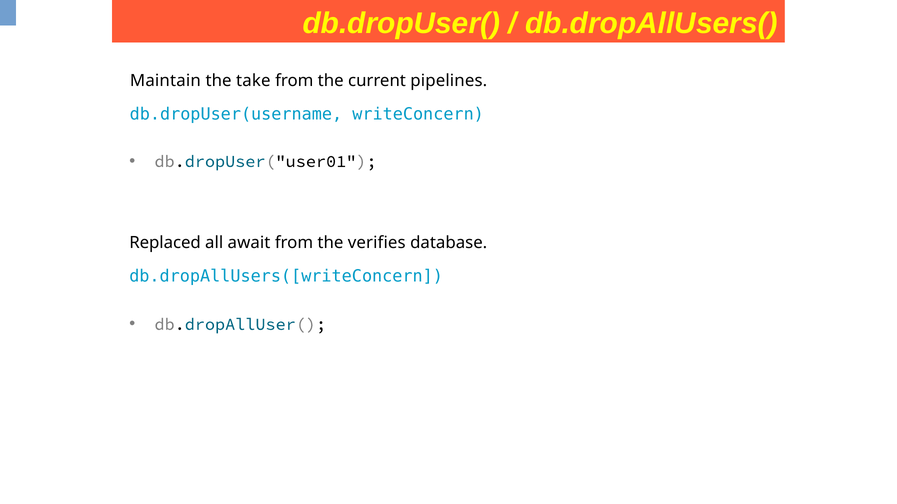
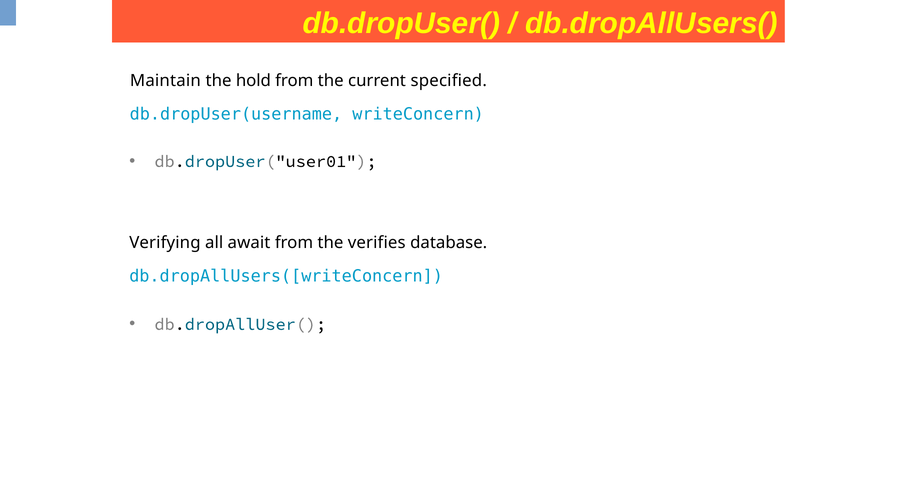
take: take -> hold
pipelines: pipelines -> specified
Replaced: Replaced -> Verifying
